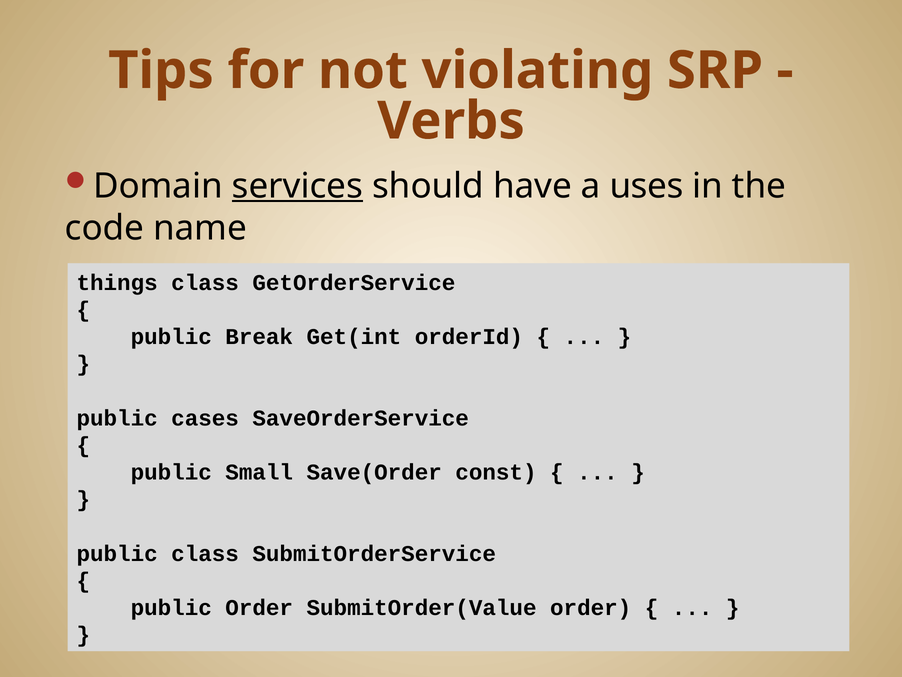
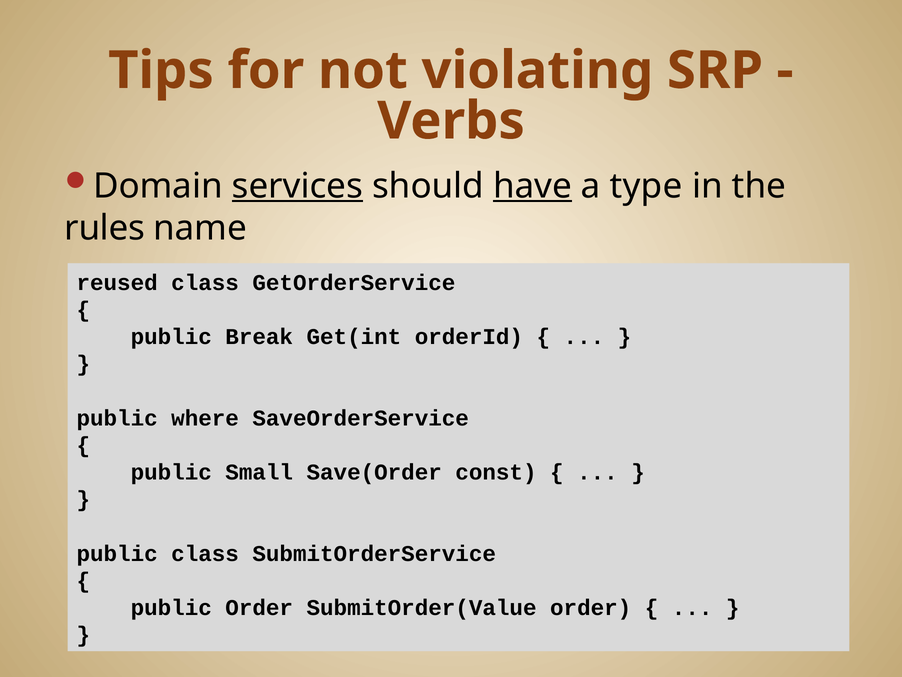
have underline: none -> present
uses: uses -> type
code: code -> rules
things: things -> reused
cases: cases -> where
